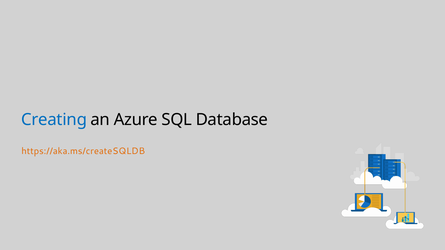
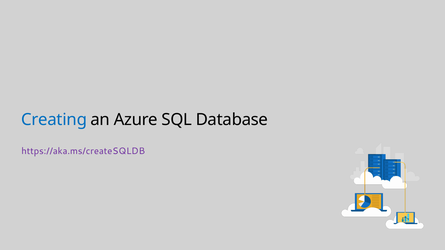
https://aka.ms/createSQLDB colour: orange -> purple
